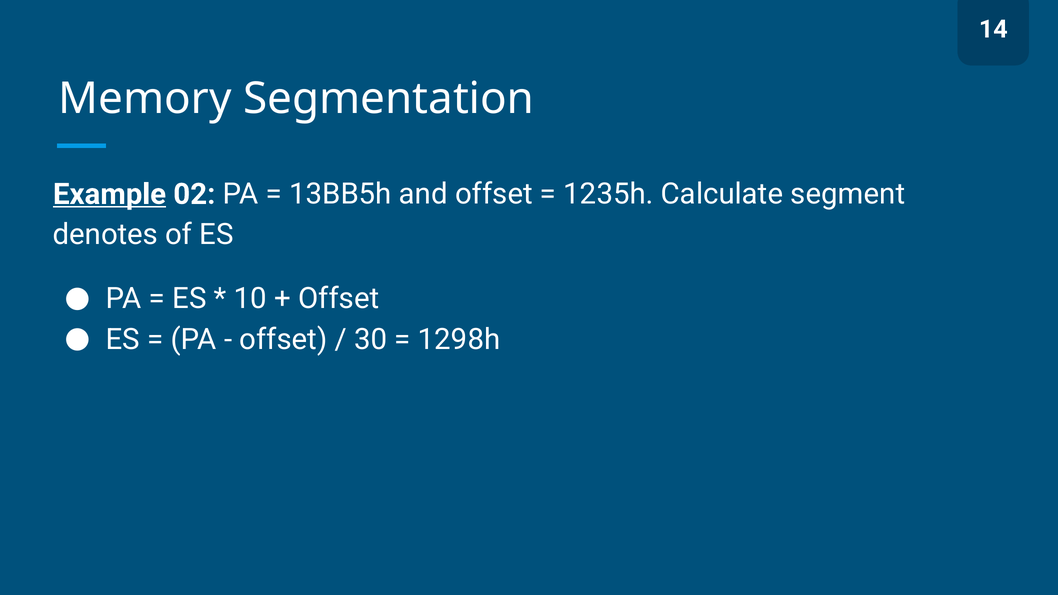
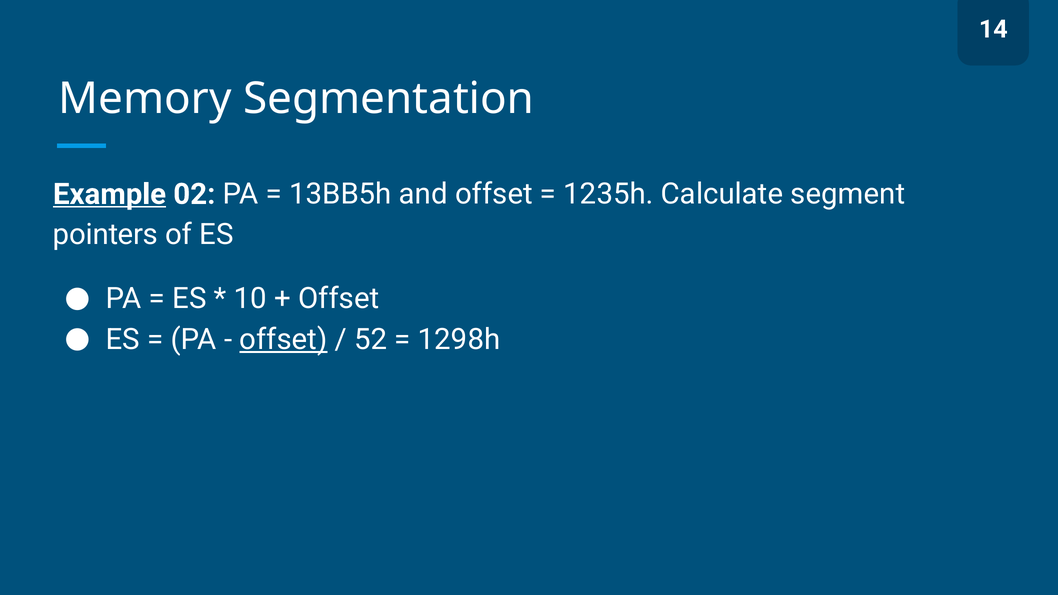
denotes: denotes -> pointers
offset at (283, 339) underline: none -> present
30: 30 -> 52
